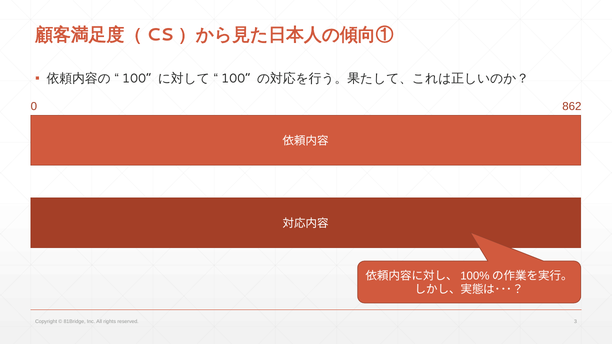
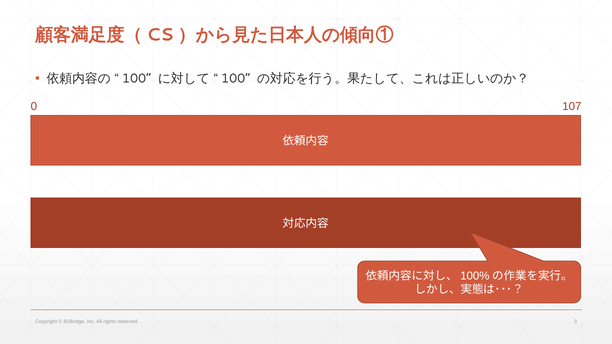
862: 862 -> 107
